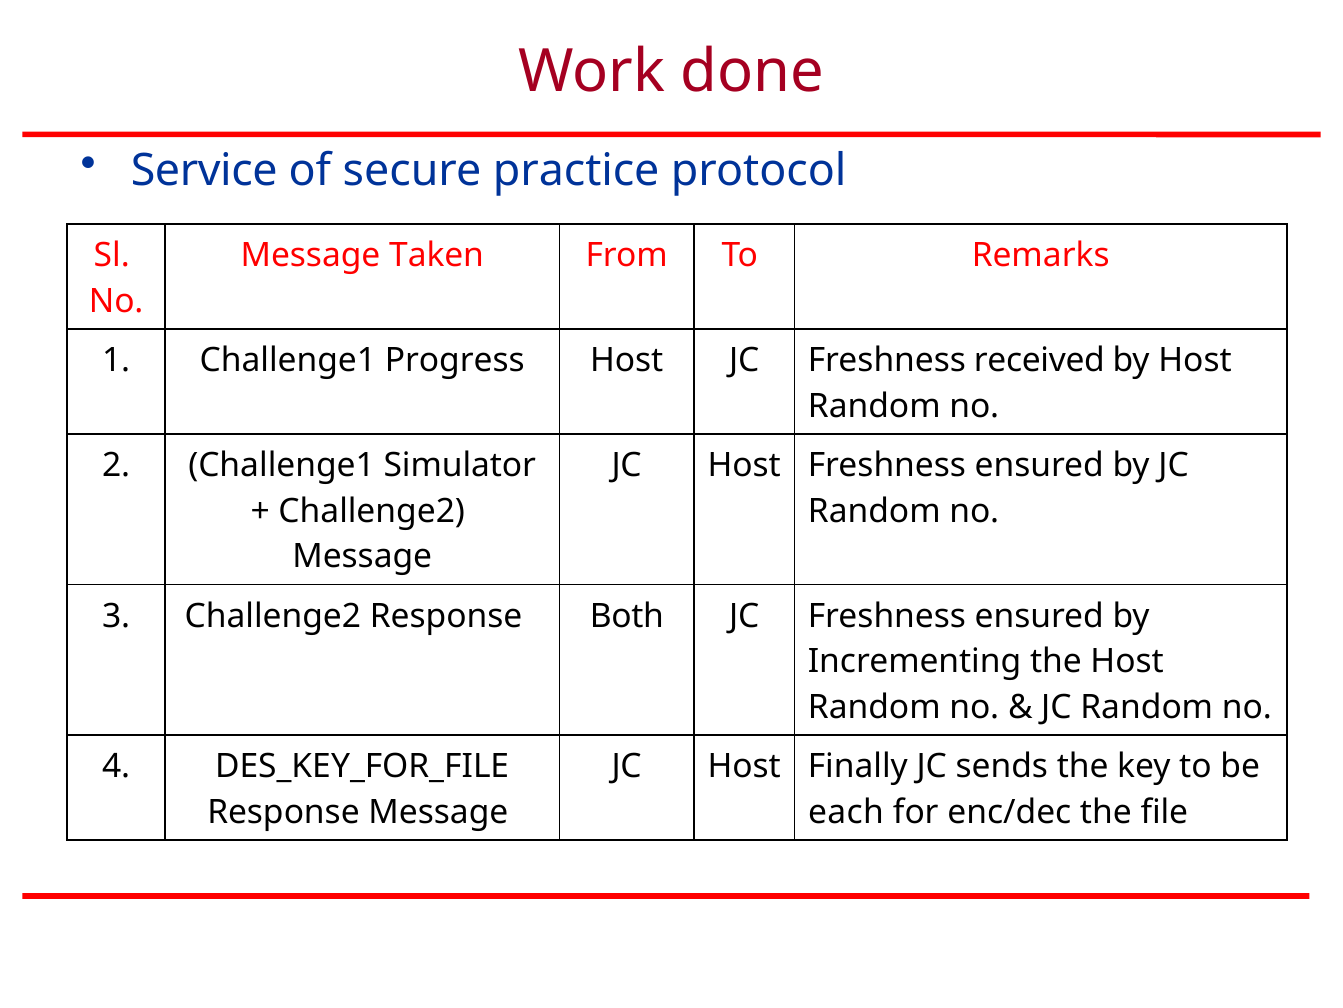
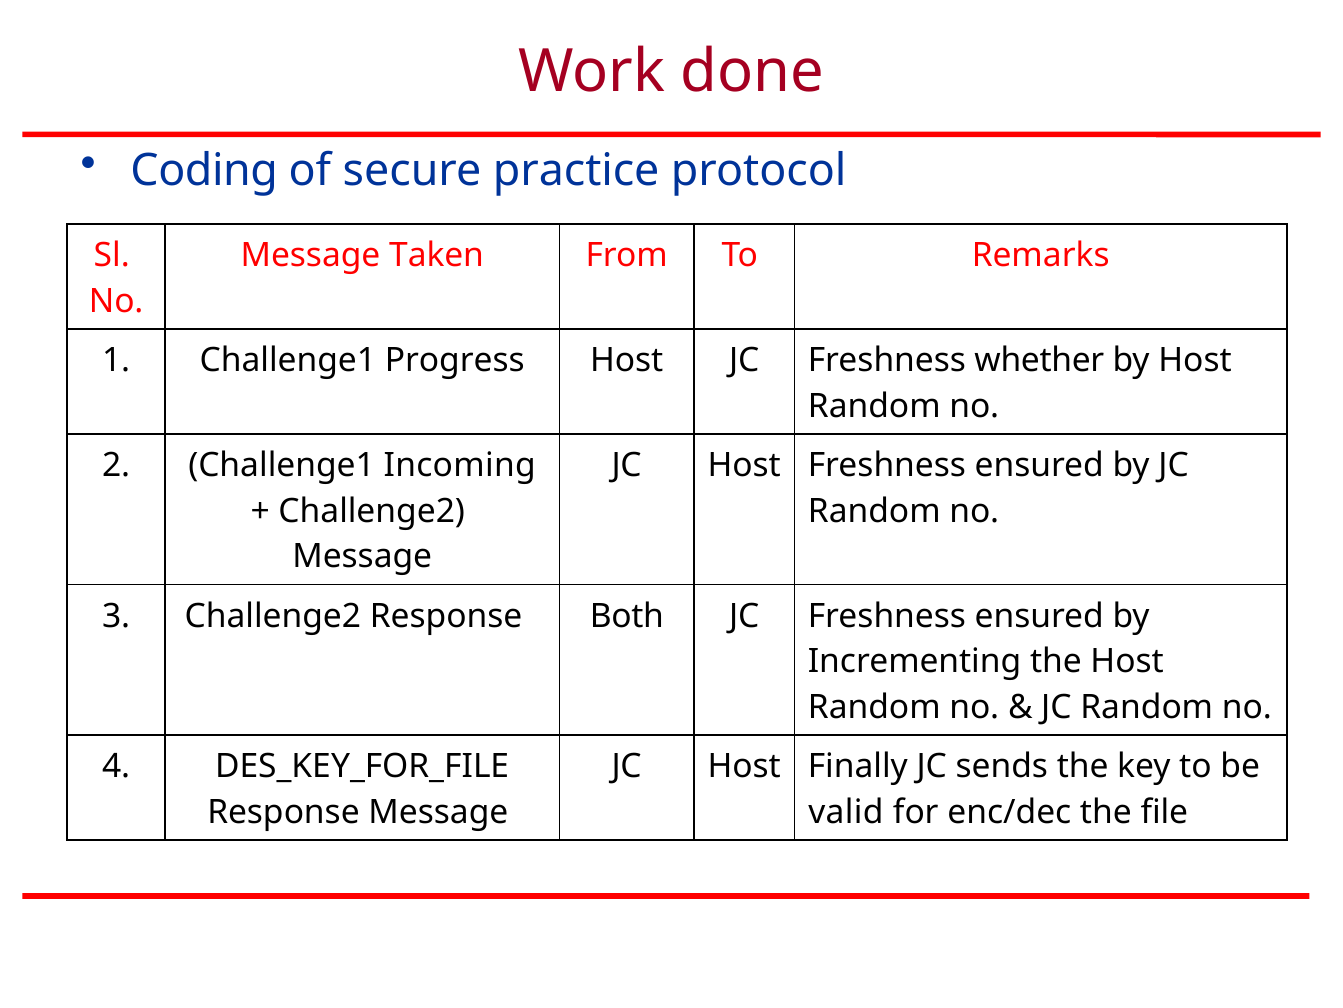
Service: Service -> Coding
received: received -> whether
Simulator: Simulator -> Incoming
each: each -> valid
